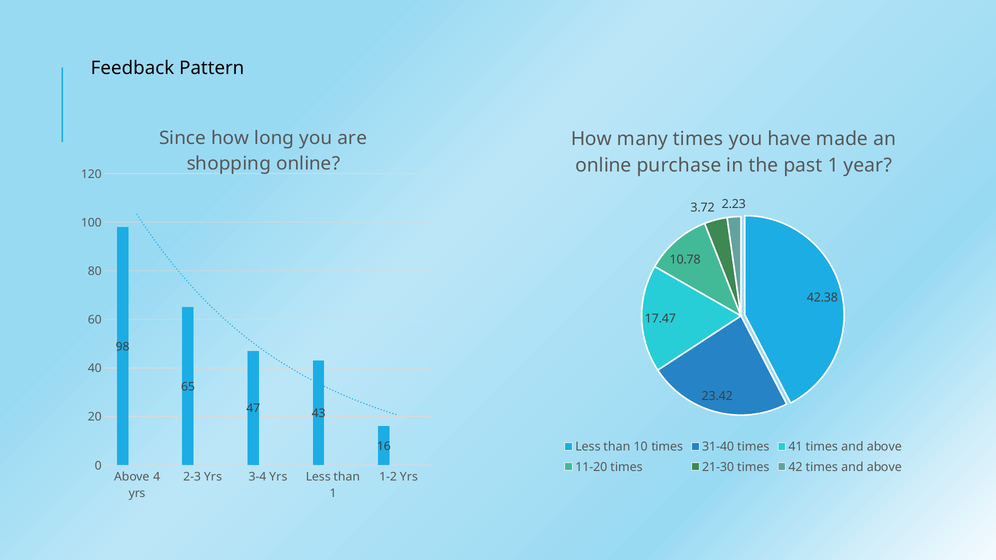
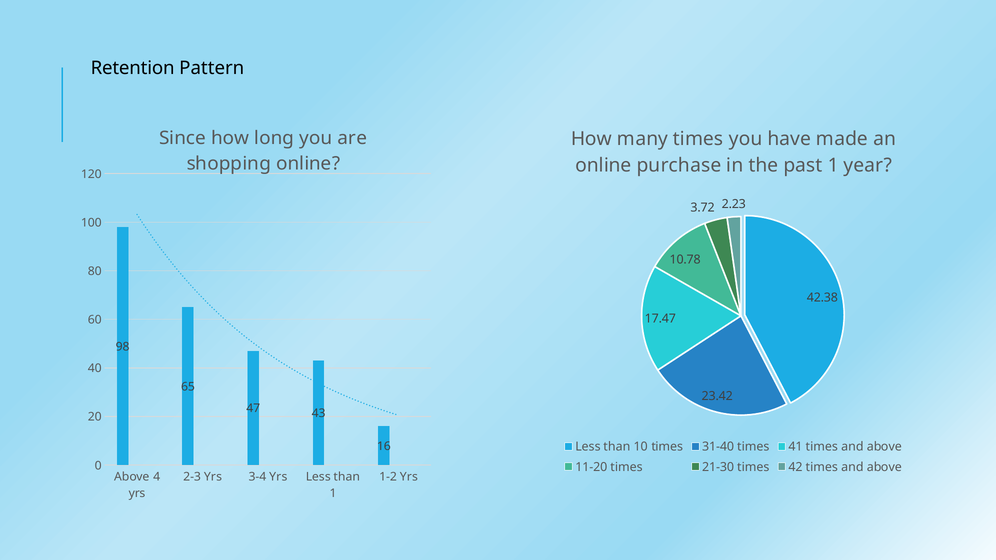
Feedback: Feedback -> Retention
